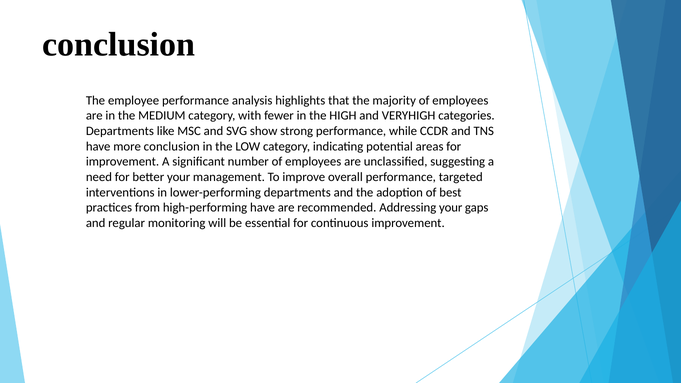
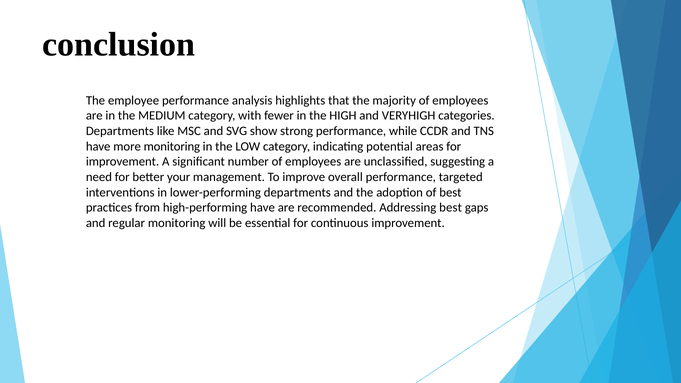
more conclusion: conclusion -> monitoring
Addressing your: your -> best
